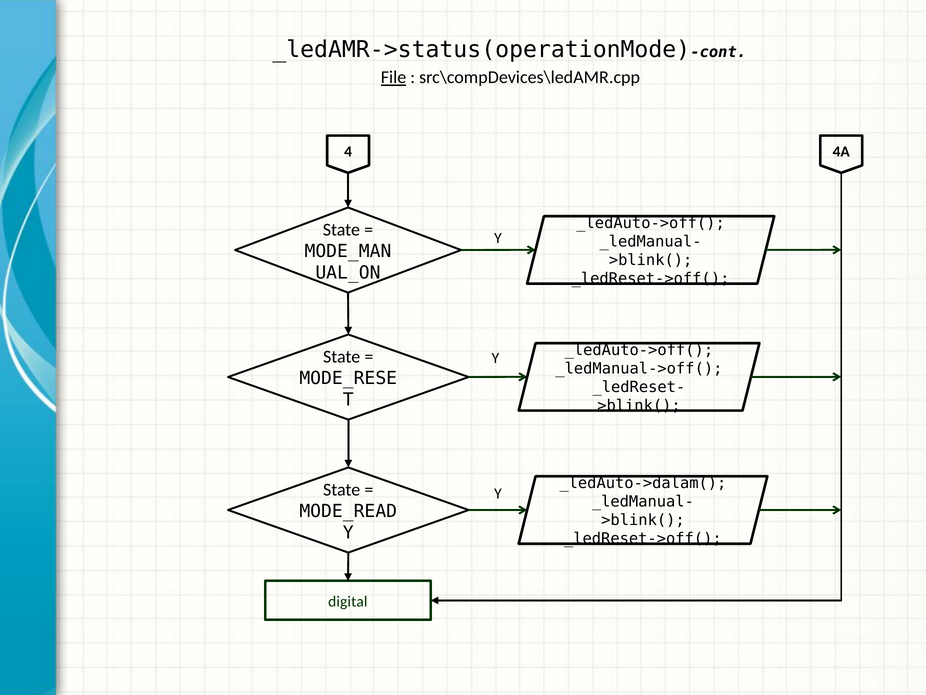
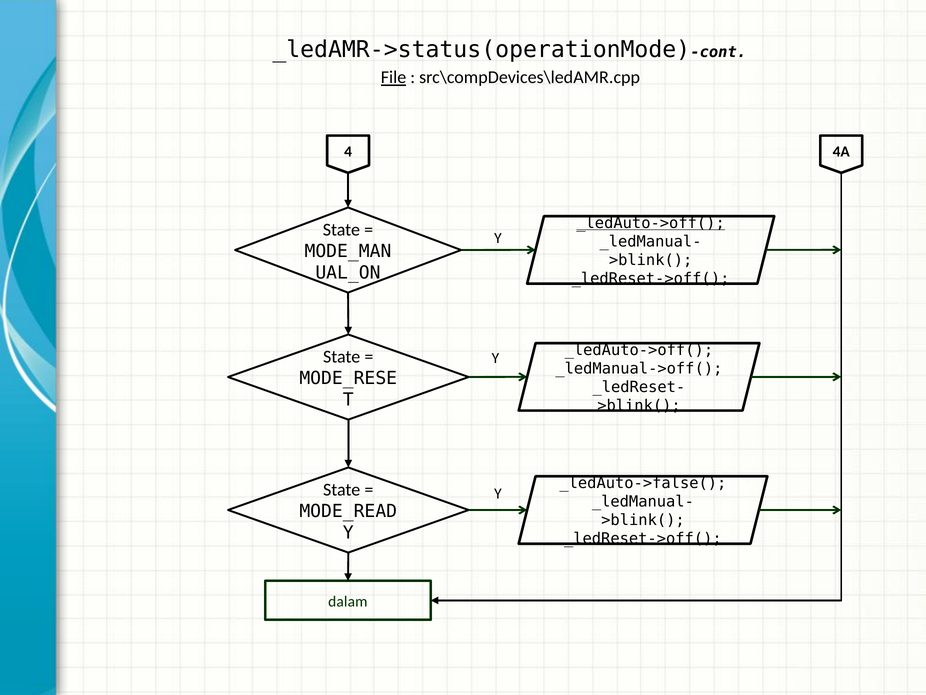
_ledAuto->off( at (651, 223) underline: none -> present
_ledAuto->dalam(: _ledAuto->dalam( -> _ledAuto->false(
digital: digital -> dalam
